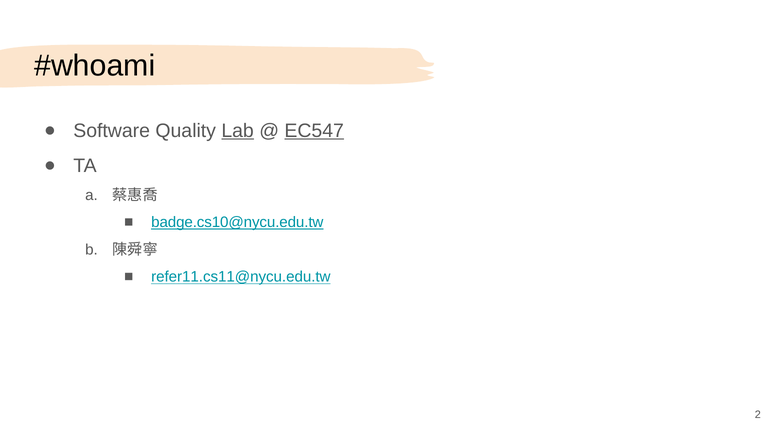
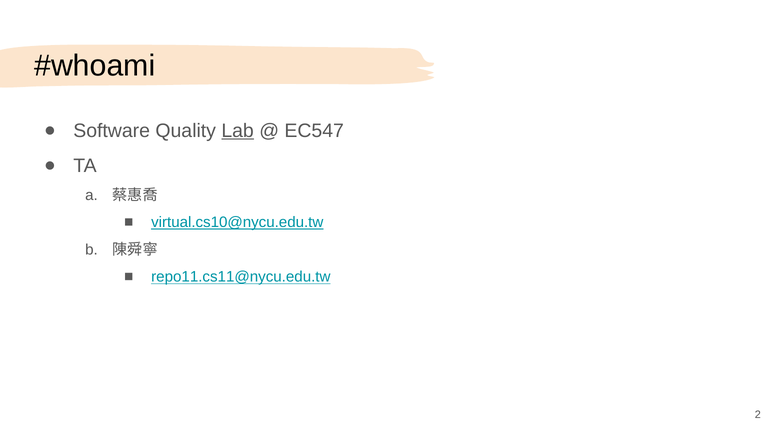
EC547 underline: present -> none
badge.cs10@nycu.edu.tw: badge.cs10@nycu.edu.tw -> virtual.cs10@nycu.edu.tw
refer11.cs11@nycu.edu.tw: refer11.cs11@nycu.edu.tw -> repo11.cs11@nycu.edu.tw
